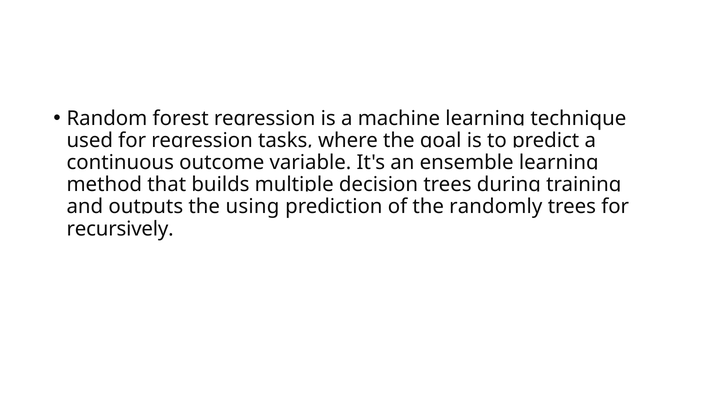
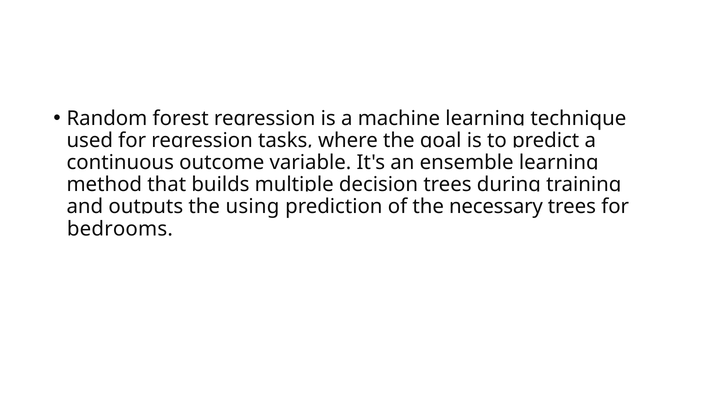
randomly: randomly -> necessary
recursively: recursively -> bedrooms
